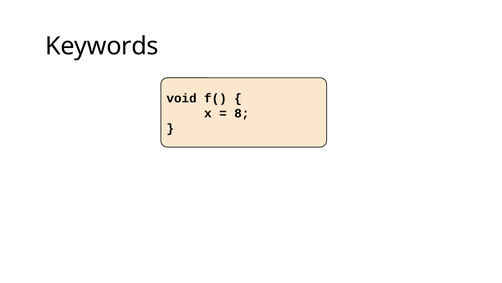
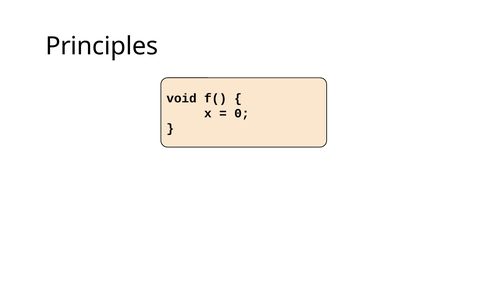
Keywords: Keywords -> Principles
8: 8 -> 0
